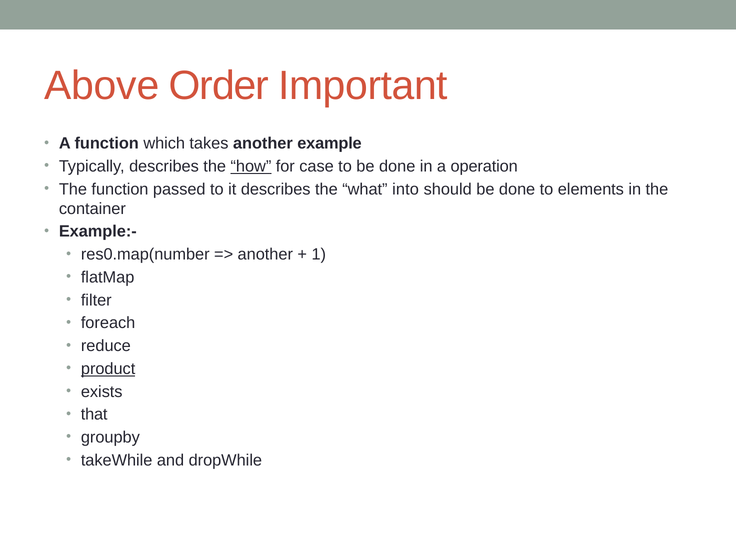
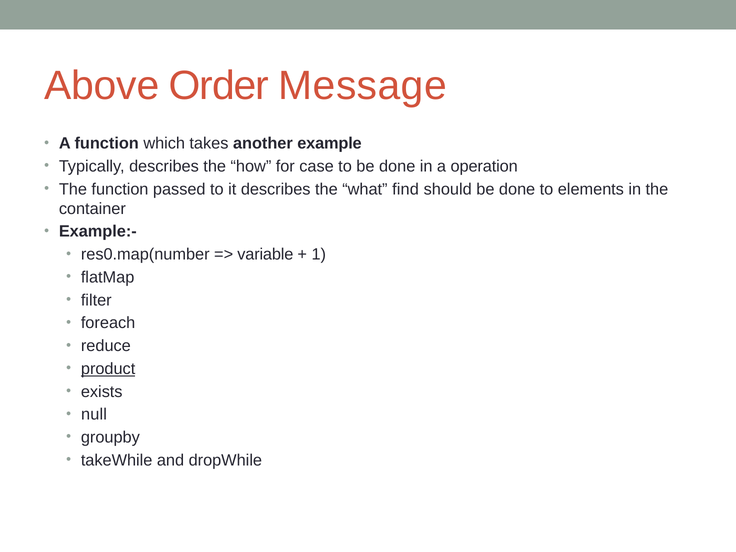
Important: Important -> Message
how underline: present -> none
into: into -> find
another at (265, 254): another -> variable
that: that -> null
